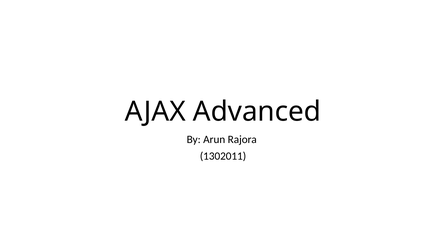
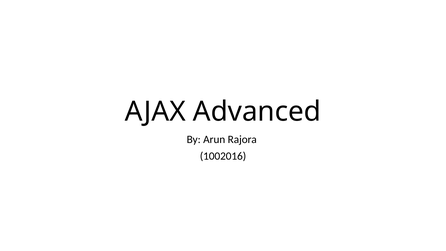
1302011: 1302011 -> 1002016
